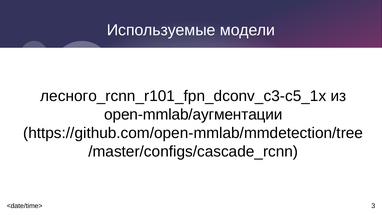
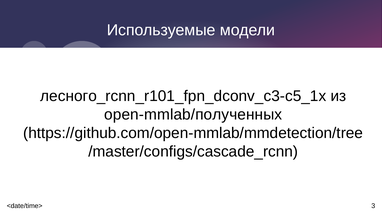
open-mmlab/аугментации: open-mmlab/аугментации -> open-mmlab/полученных
